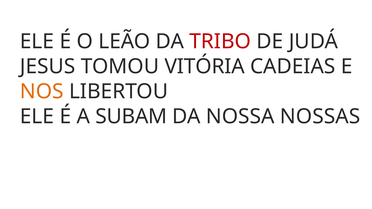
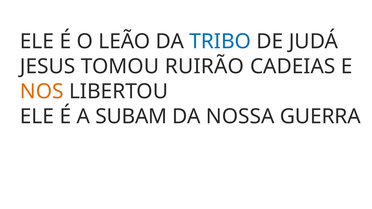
TRIBO colour: red -> blue
VITÓRIA: VITÓRIA -> RUIRÃO
NOSSAS: NOSSAS -> GUERRA
